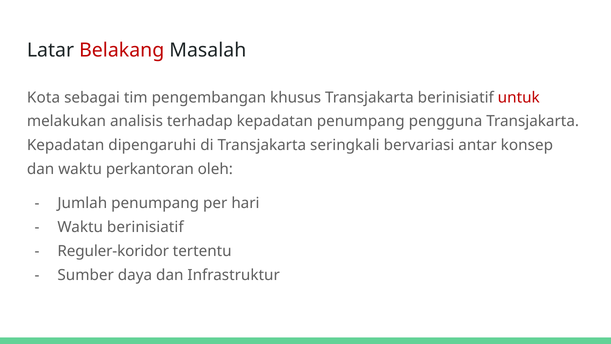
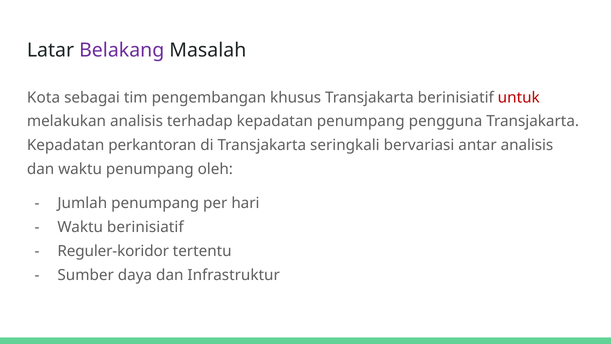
Belakang colour: red -> purple
dipengaruhi: dipengaruhi -> perkantoran
antar konsep: konsep -> analisis
waktu perkantoran: perkantoran -> penumpang
